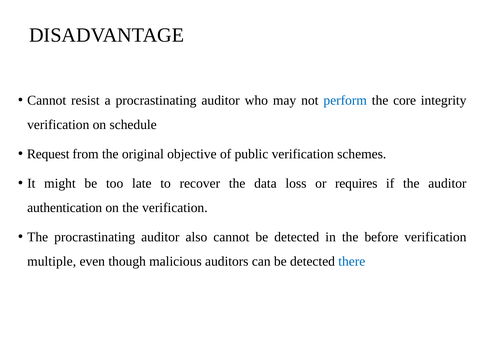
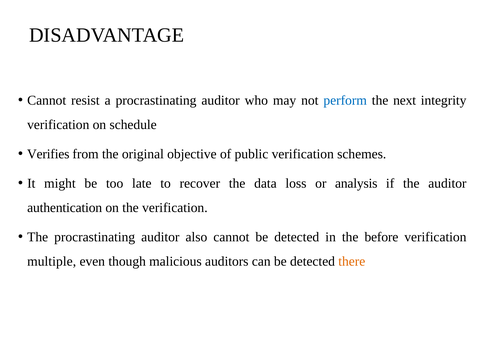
core: core -> next
Request: Request -> Verifies
requires: requires -> analysis
there colour: blue -> orange
